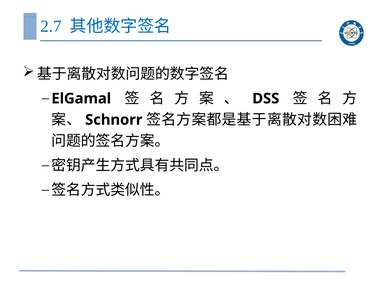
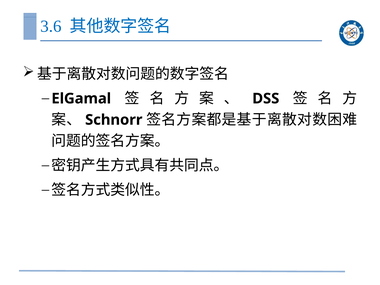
2.7: 2.7 -> 3.6
